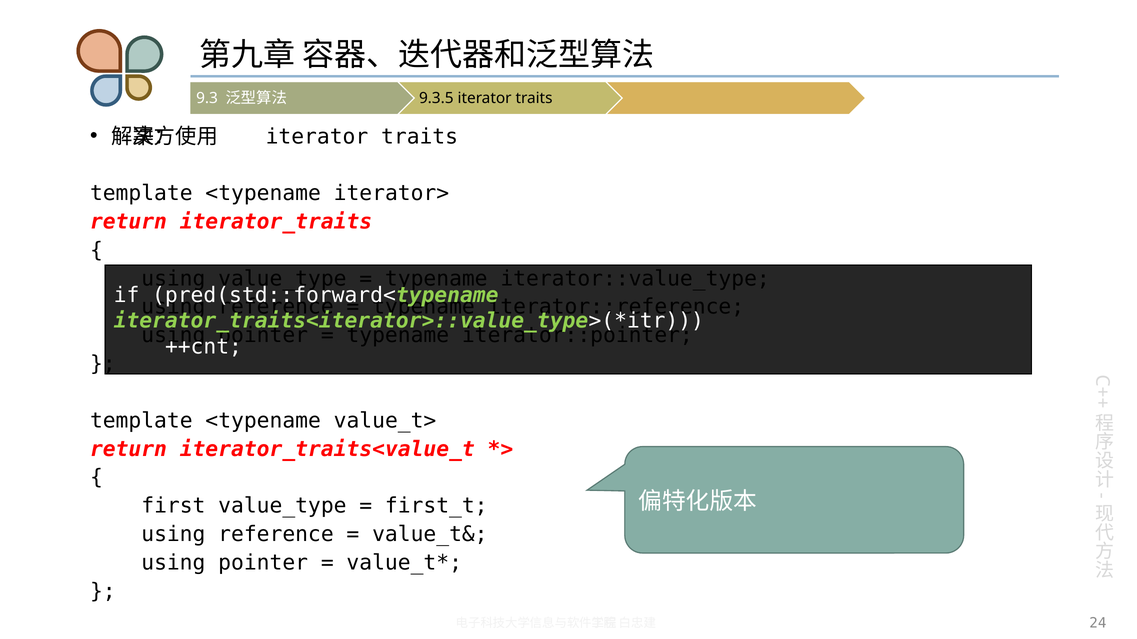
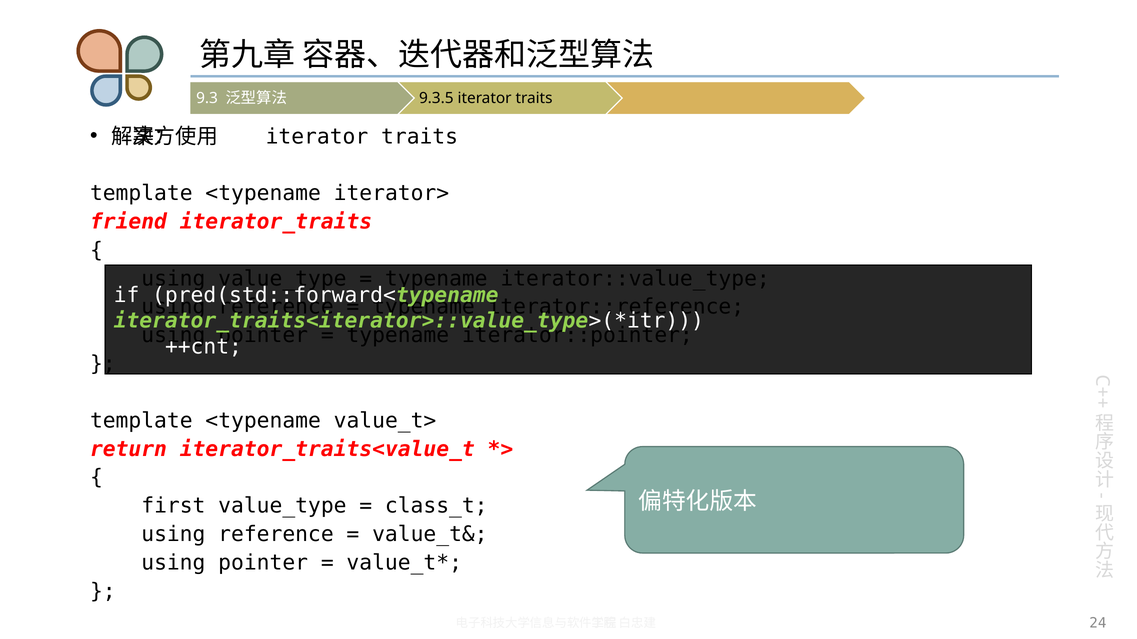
return at (128, 222): return -> friend
first_t: first_t -> class_t
